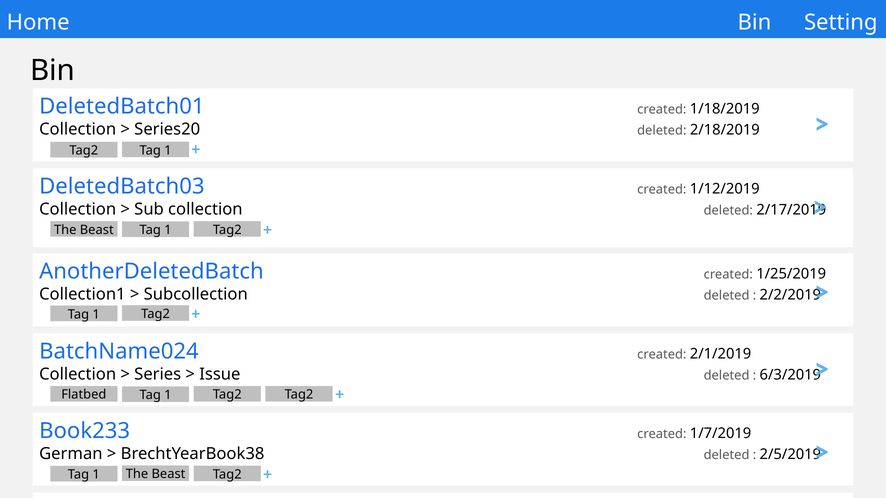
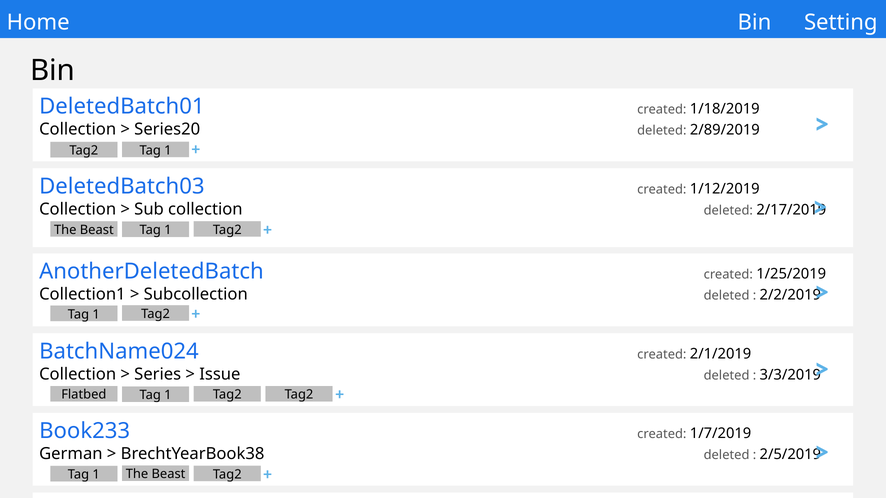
2/18/2019: 2/18/2019 -> 2/89/2019
6/3/2019: 6/3/2019 -> 3/3/2019
